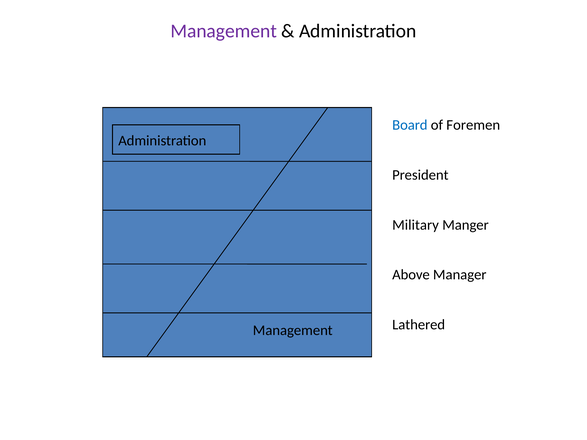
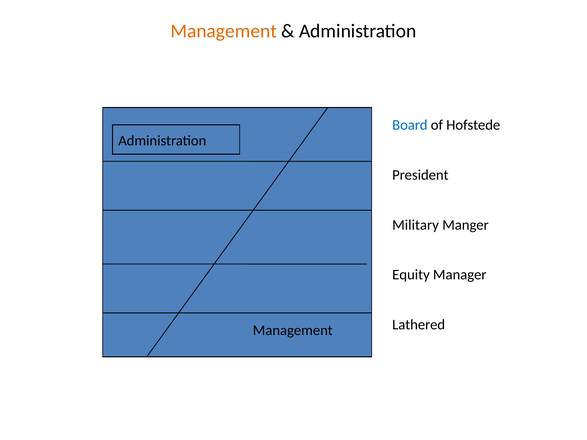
Management at (224, 31) colour: purple -> orange
Foremen: Foremen -> Hofstede
Above: Above -> Equity
